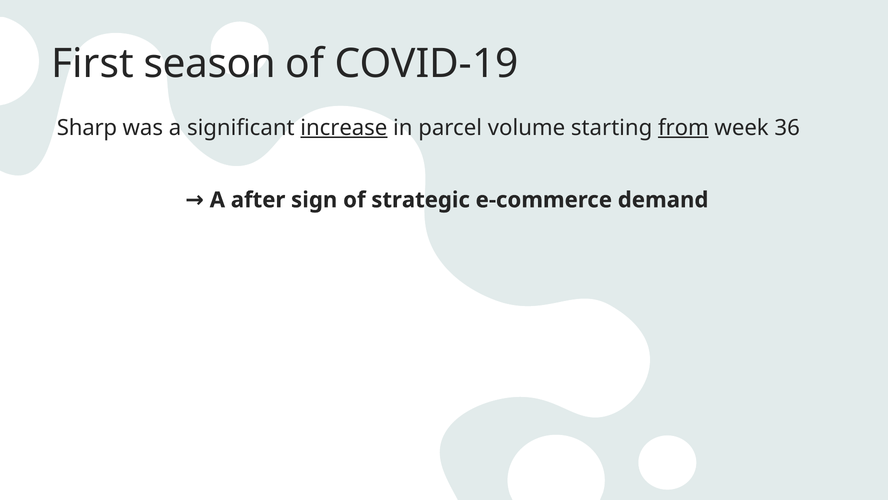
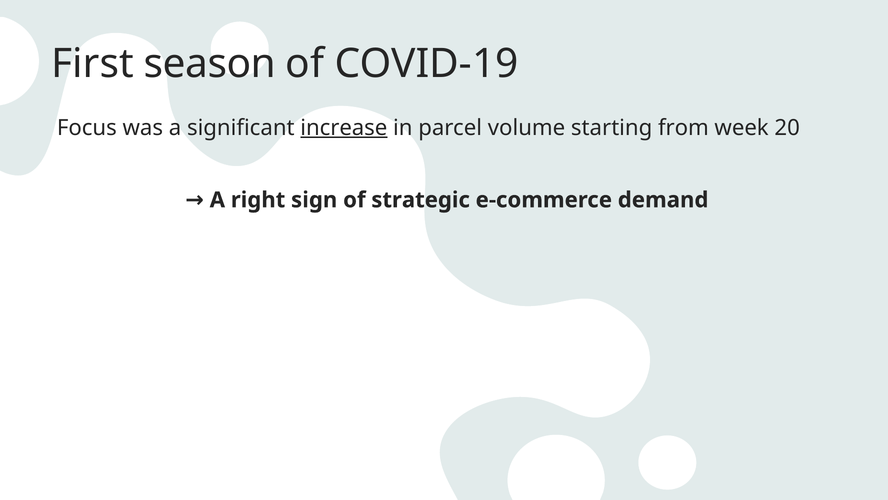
Sharp: Sharp -> Focus
from underline: present -> none
36: 36 -> 20
after: after -> right
